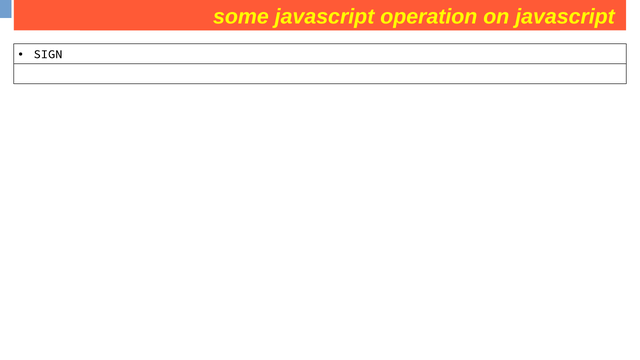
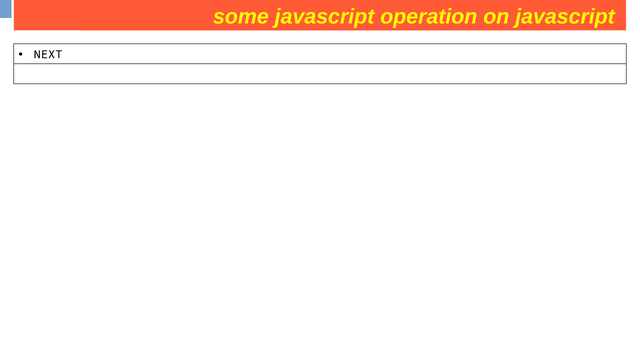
SIGN: SIGN -> NEXT
